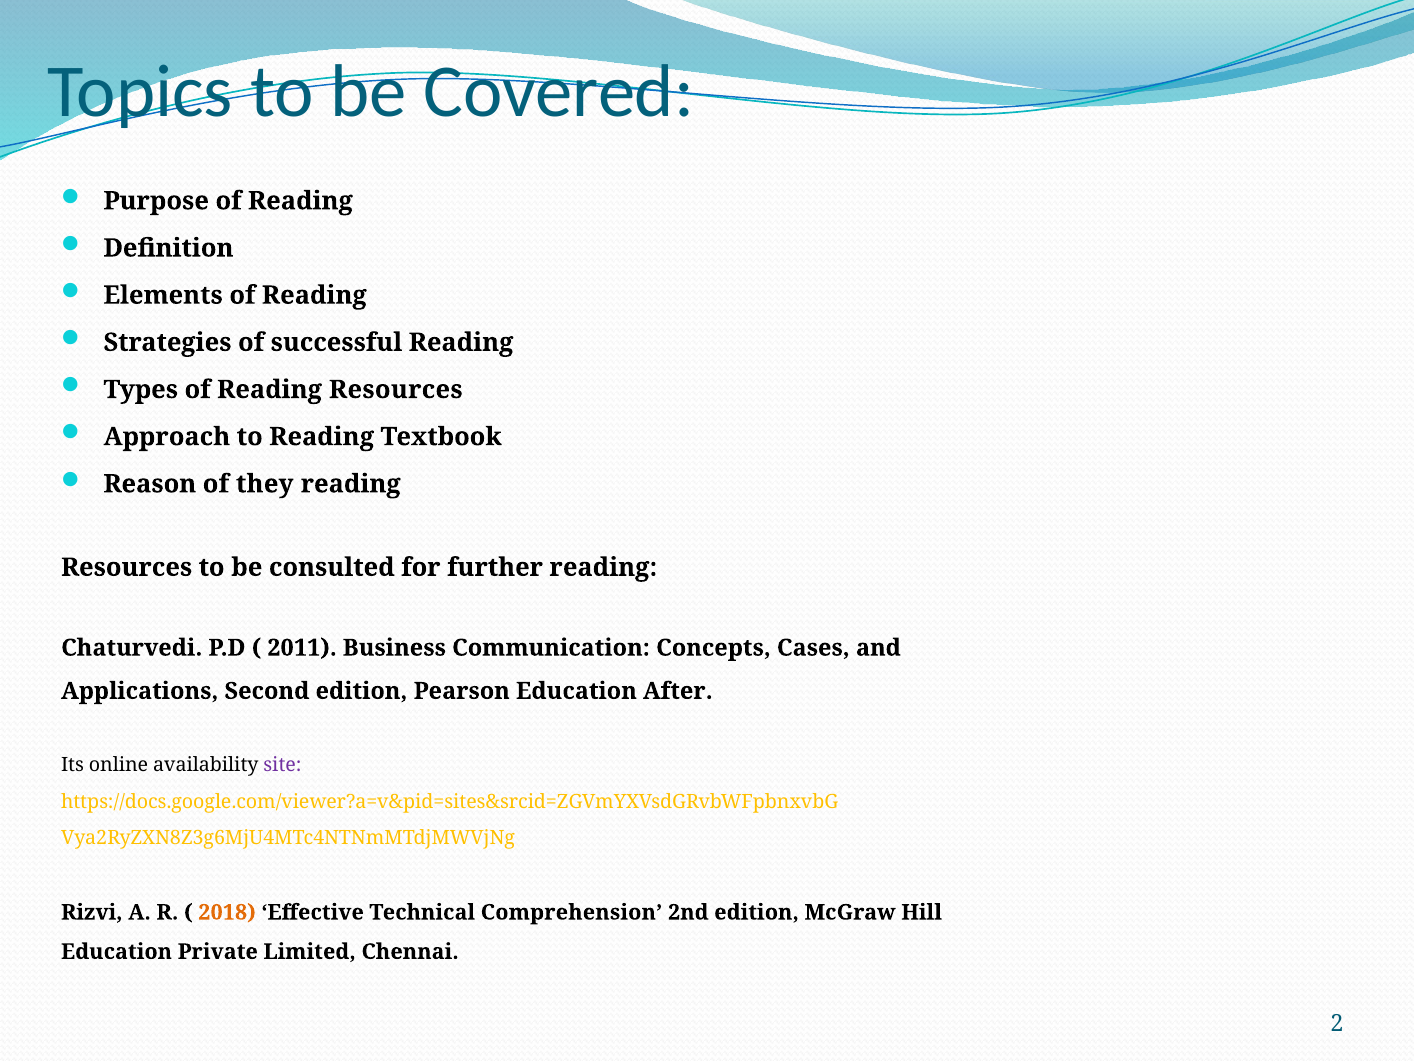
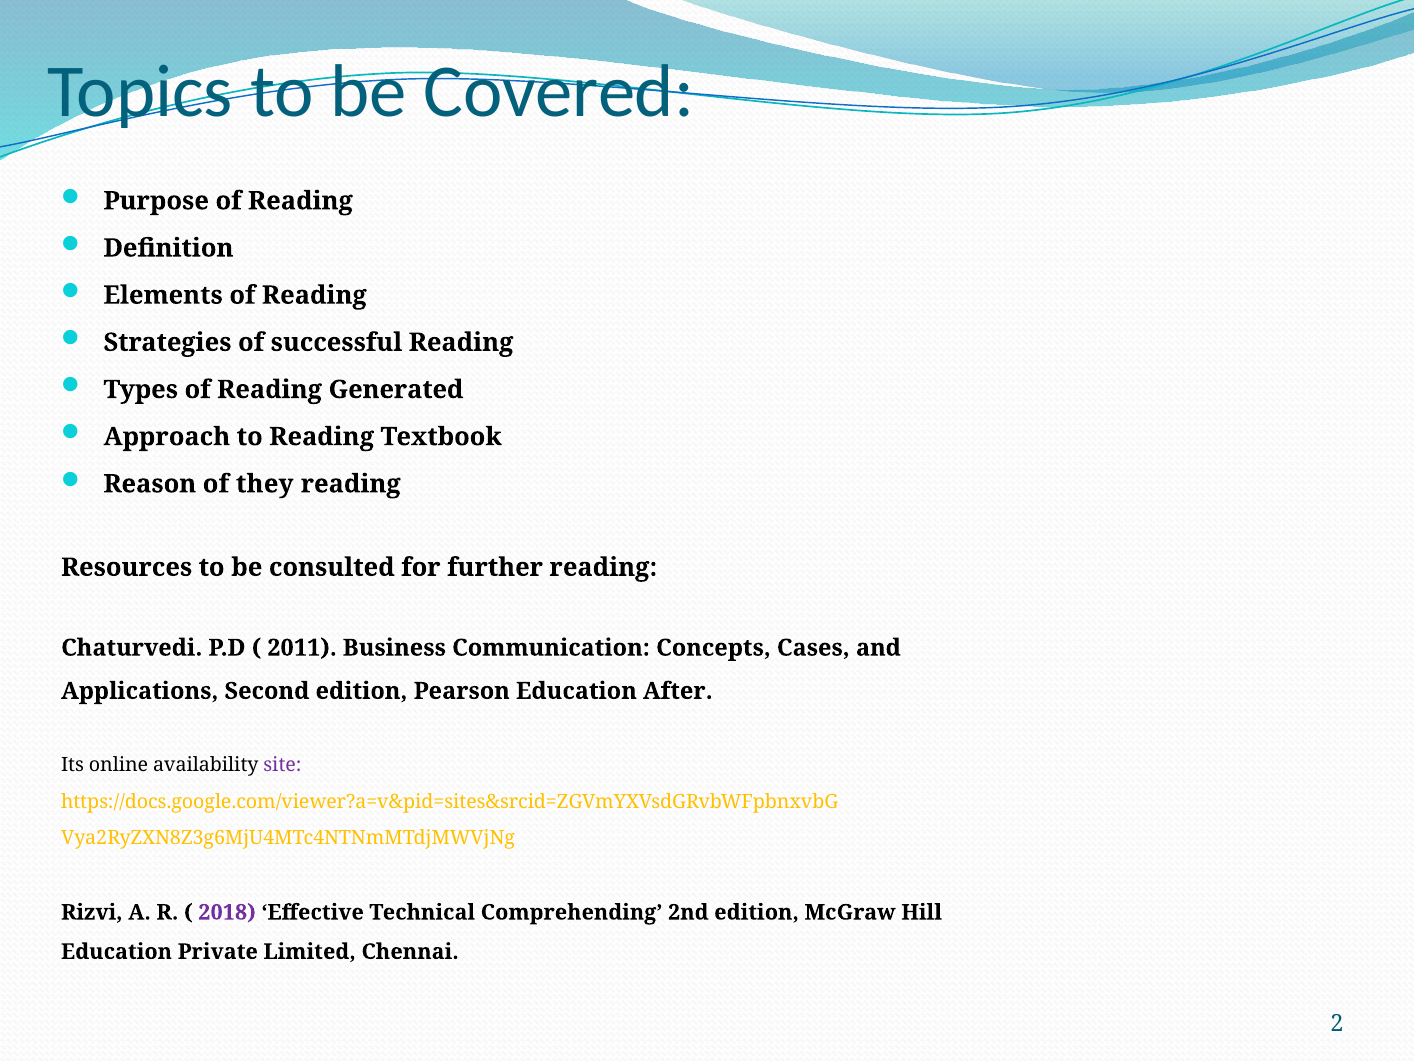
of Reading Resources: Resources -> Generated
2018 colour: orange -> purple
Comprehension: Comprehension -> Comprehending
